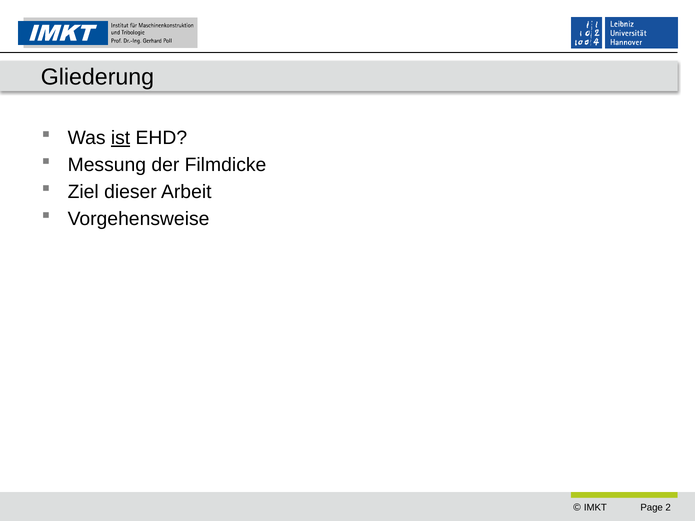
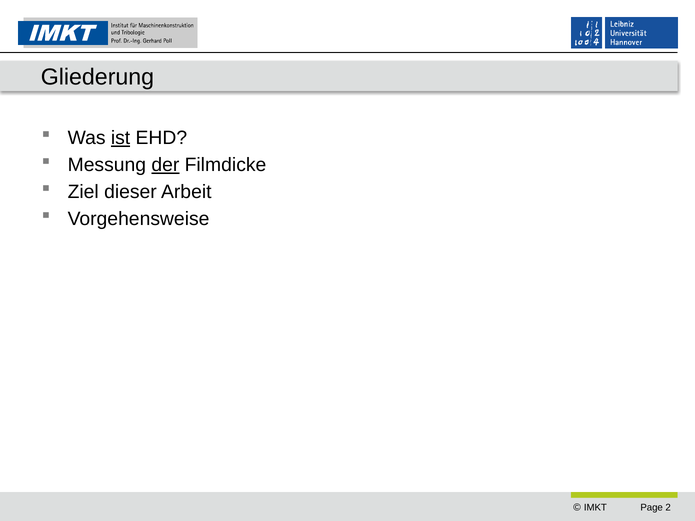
der underline: none -> present
